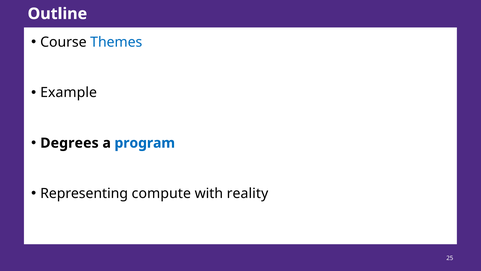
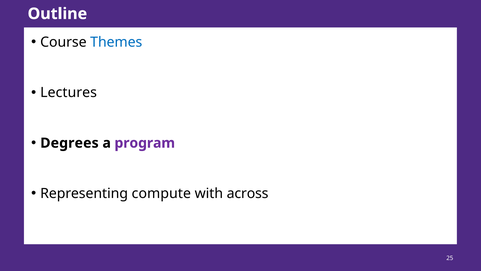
Example: Example -> Lectures
program colour: blue -> purple
reality: reality -> across
